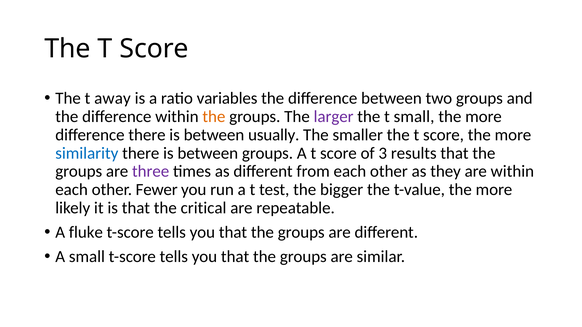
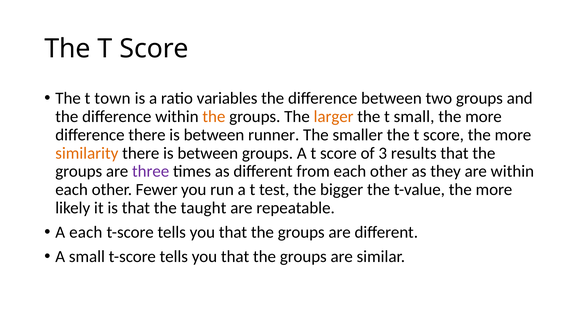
away: away -> town
larger colour: purple -> orange
usually: usually -> runner
similarity colour: blue -> orange
critical: critical -> taught
A fluke: fluke -> each
